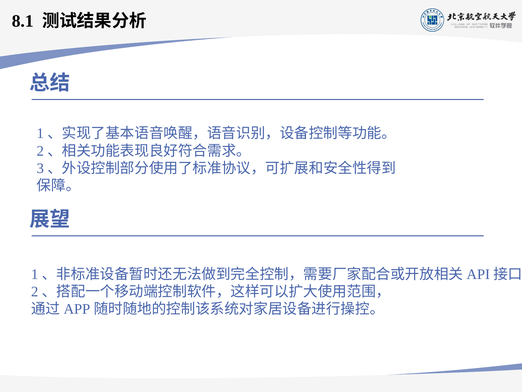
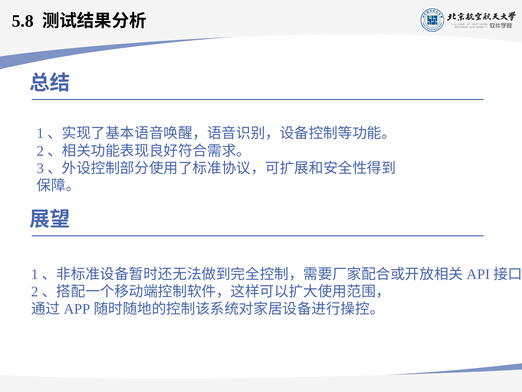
8.1: 8.1 -> 5.8
